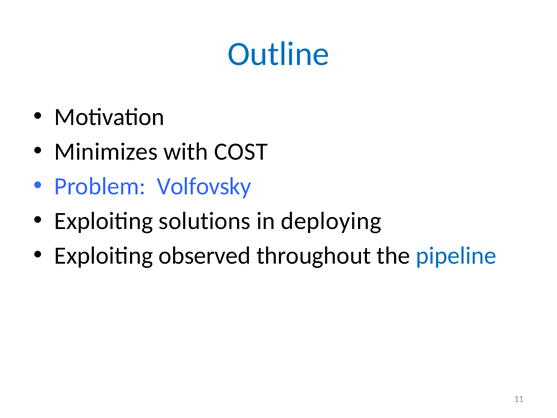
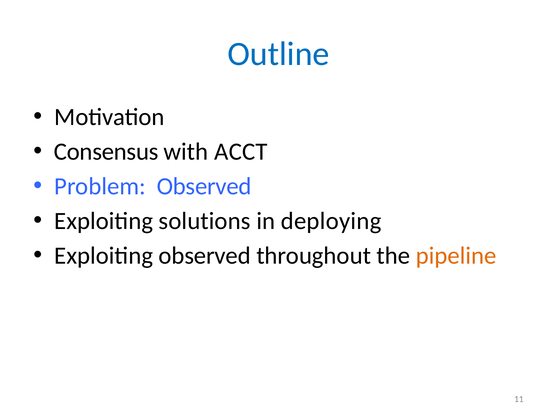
Minimizes: Minimizes -> Consensus
COST: COST -> ACCT
Problem Volfovsky: Volfovsky -> Observed
pipeline colour: blue -> orange
